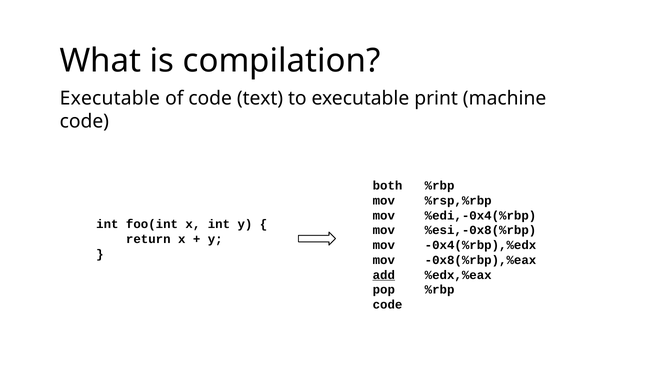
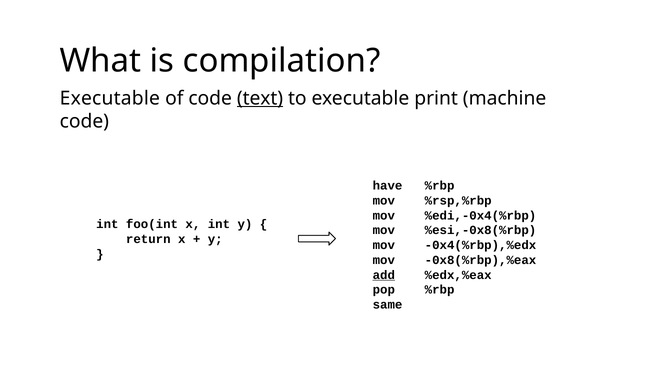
text underline: none -> present
both: both -> have
code at (388, 305): code -> same
